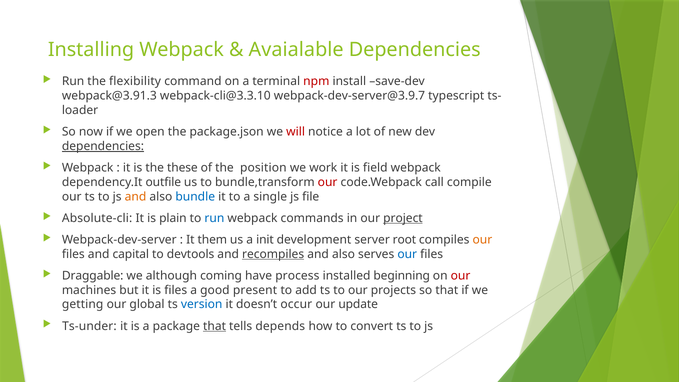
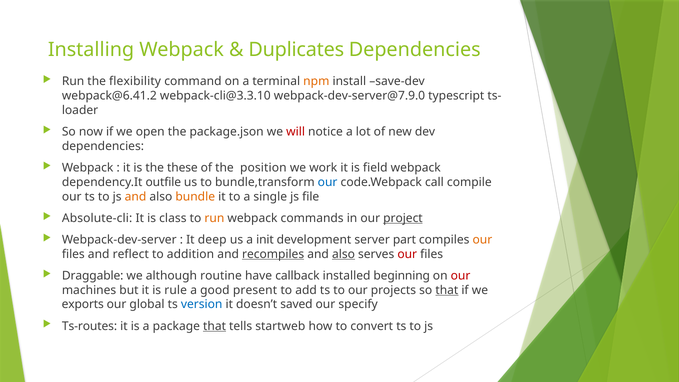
Avaialable: Avaialable -> Duplicates
npm colour: red -> orange
webpack@3.91.3: webpack@3.91.3 -> webpack@6.41.2
webpack-dev-server@3.9.7: webpack-dev-server@3.9.7 -> webpack-dev-server@7.9.0
dependencies at (103, 146) underline: present -> none
our at (328, 182) colour: red -> blue
bundle colour: blue -> orange
plain: plain -> class
run at (214, 218) colour: blue -> orange
them: them -> deep
root: root -> part
capital: capital -> reflect
devtools: devtools -> addition
also at (343, 254) underline: none -> present
our at (407, 254) colour: blue -> red
coming: coming -> routine
process: process -> callback
is files: files -> rule
that at (447, 290) underline: none -> present
getting: getting -> exports
occur: occur -> saved
update: update -> specify
Ts-under: Ts-under -> Ts-routes
depends: depends -> startweb
